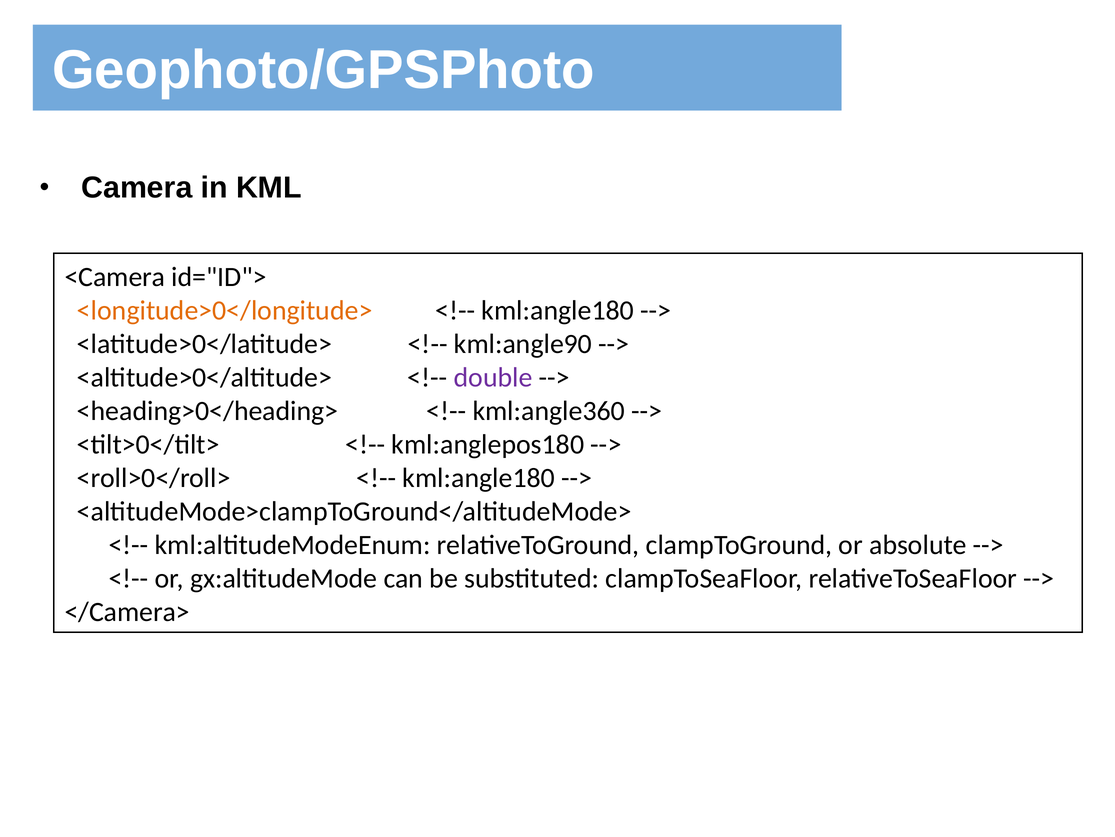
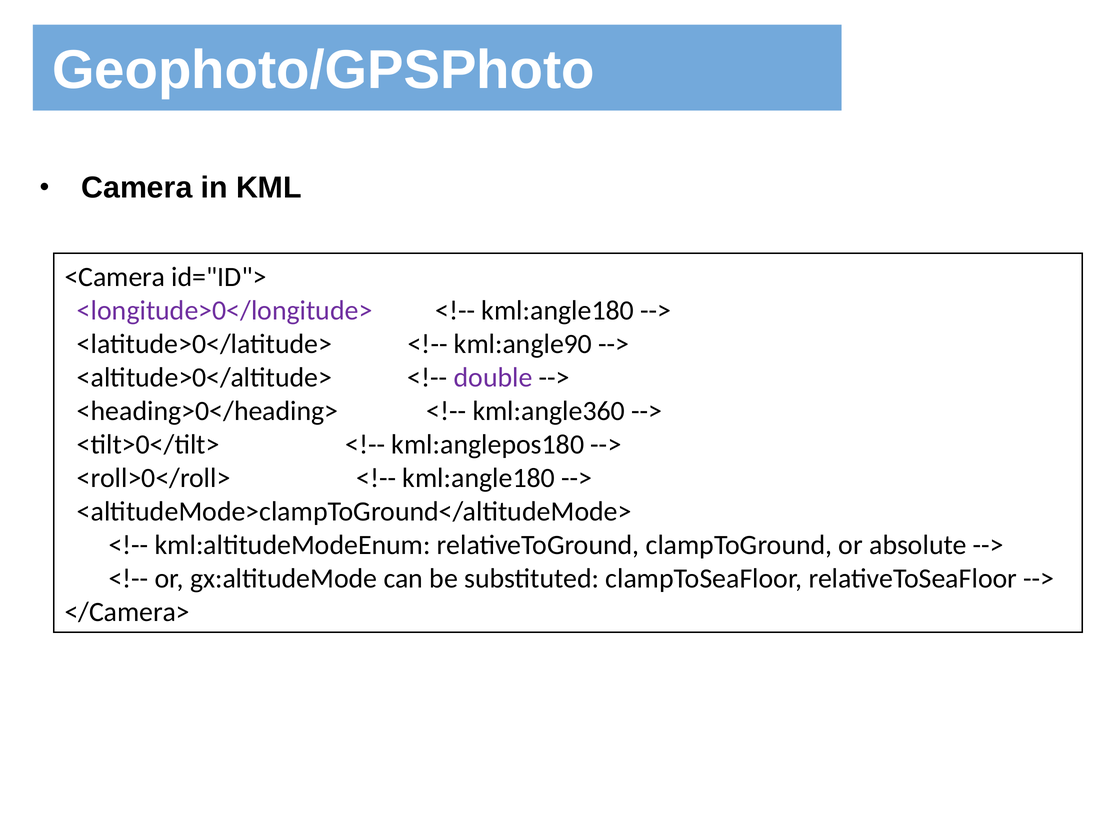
<longitude>0</longitude> colour: orange -> purple
